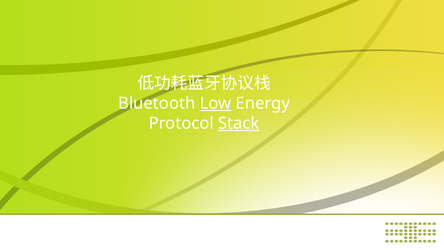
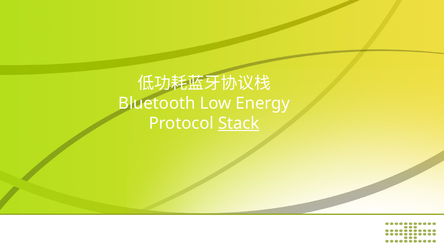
Low underline: present -> none
